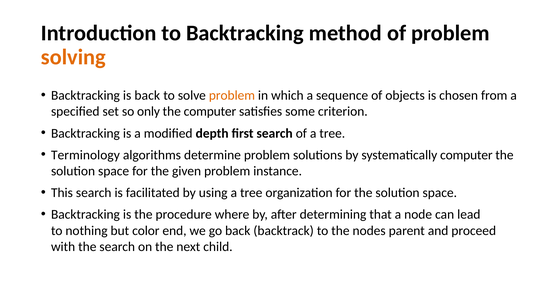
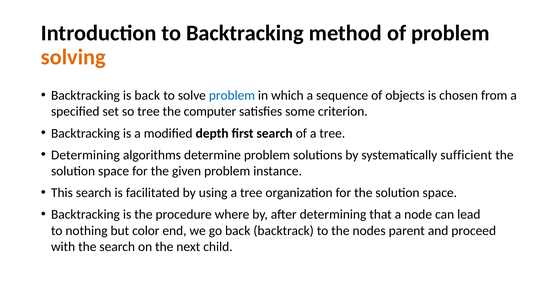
problem at (232, 95) colour: orange -> blue
so only: only -> tree
Terminology at (85, 155): Terminology -> Determining
systematically computer: computer -> sufficient
